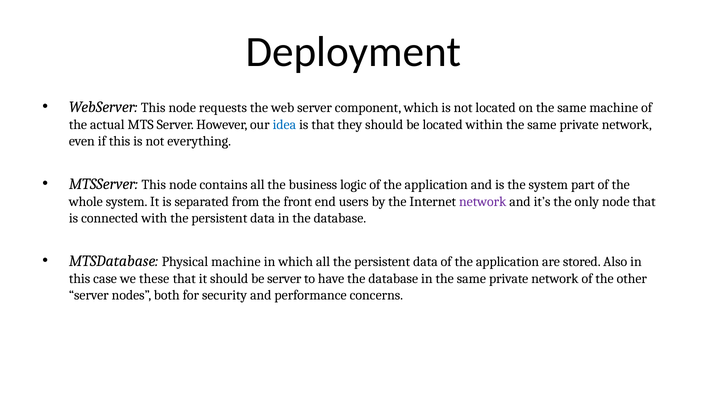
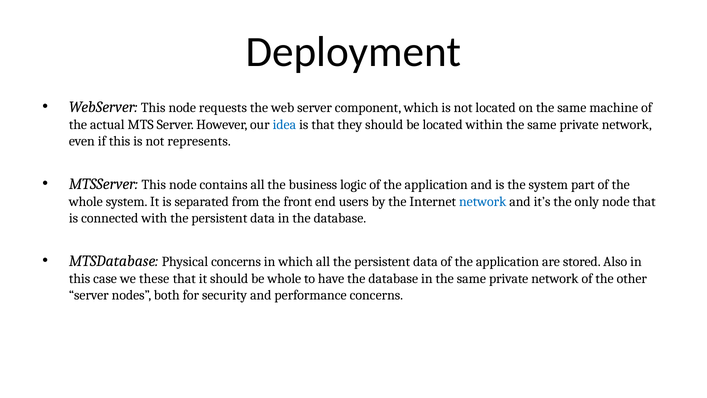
everything: everything -> represents
network at (483, 201) colour: purple -> blue
Physical machine: machine -> concerns
be server: server -> whole
